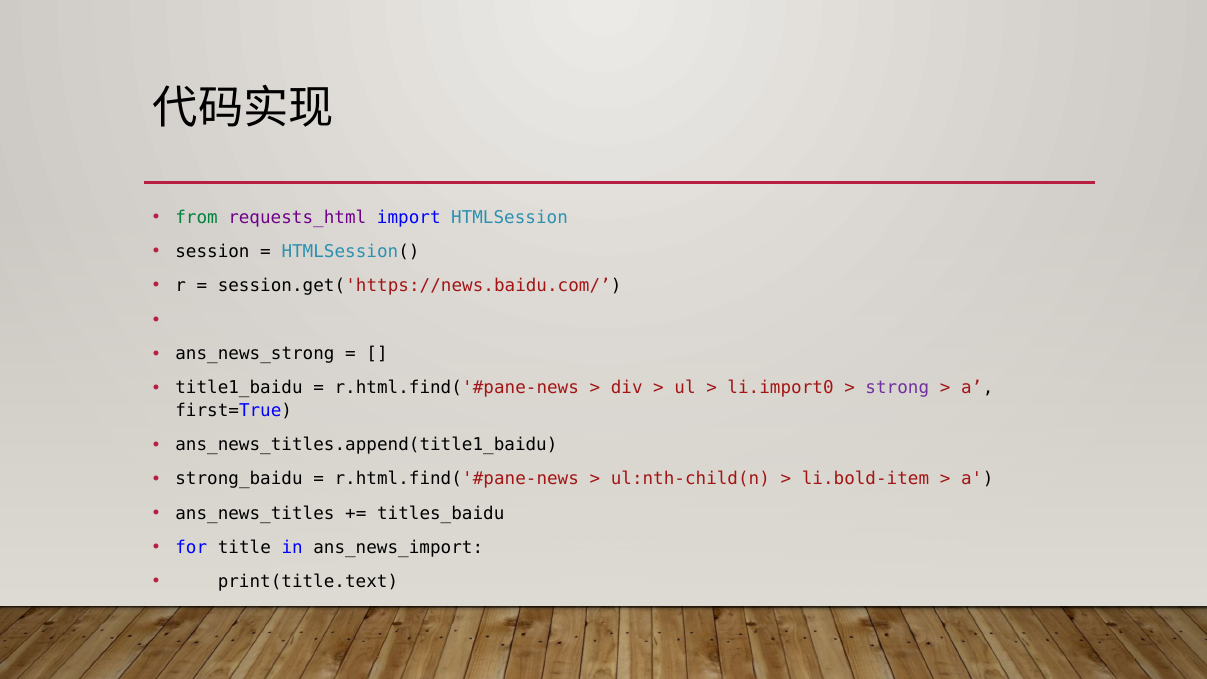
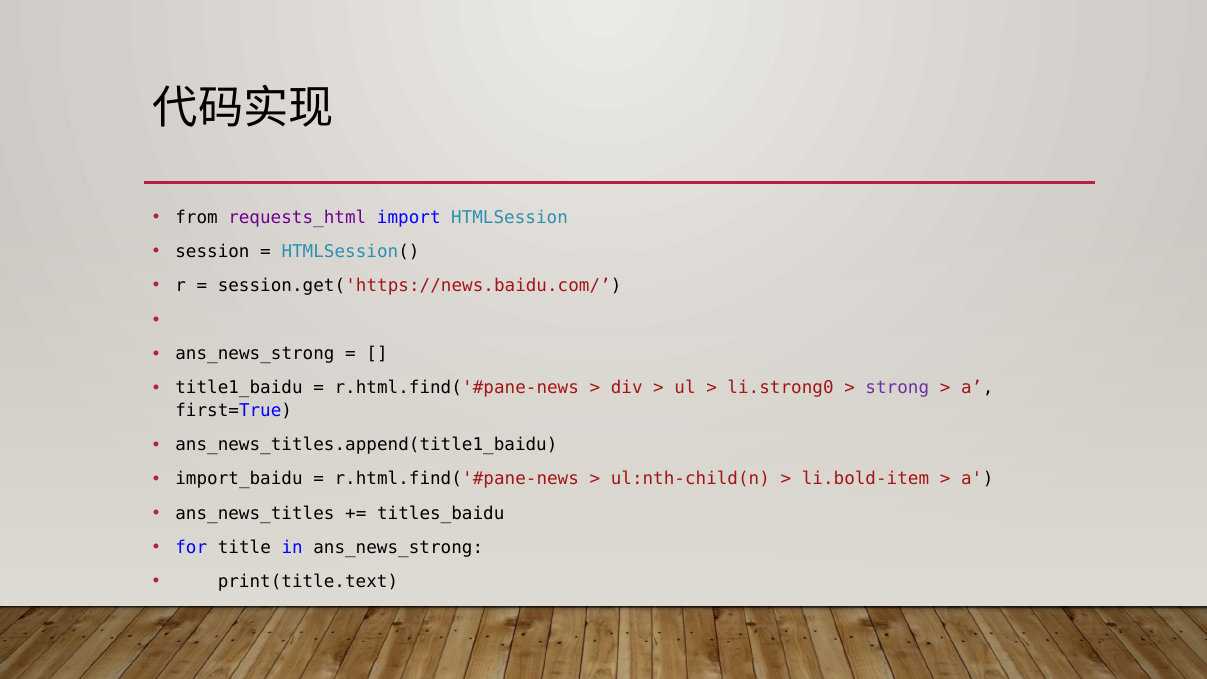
from colour: green -> black
li.import0: li.import0 -> li.strong0
strong_baidu: strong_baidu -> import_baidu
in ans_news_import: ans_news_import -> ans_news_strong
